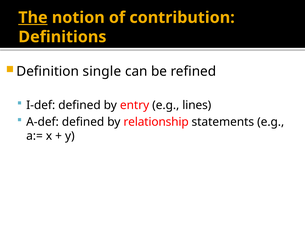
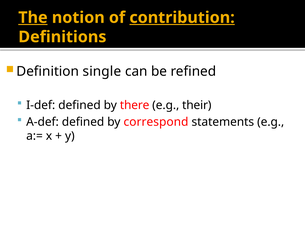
contribution underline: none -> present
entry: entry -> there
lines: lines -> their
relationship: relationship -> correspond
